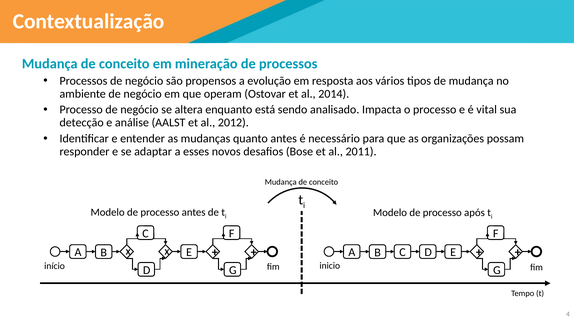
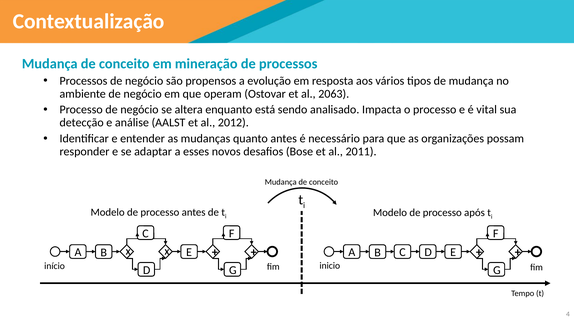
2014: 2014 -> 2063
